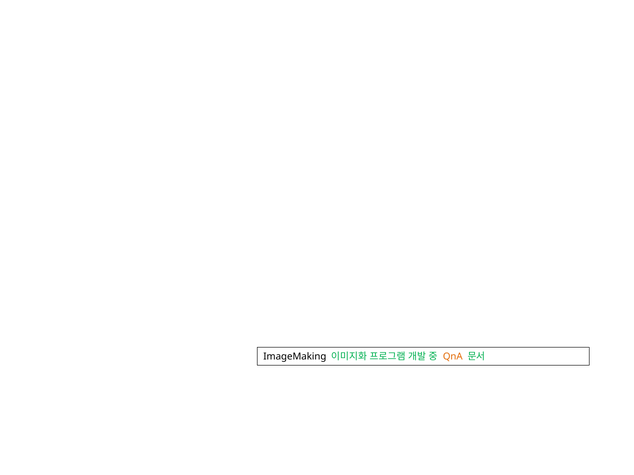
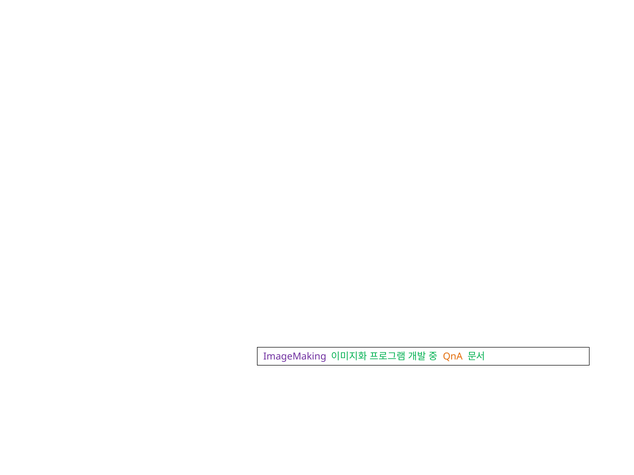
ImageMaking colour: black -> purple
